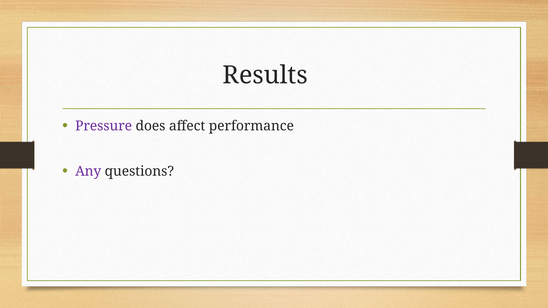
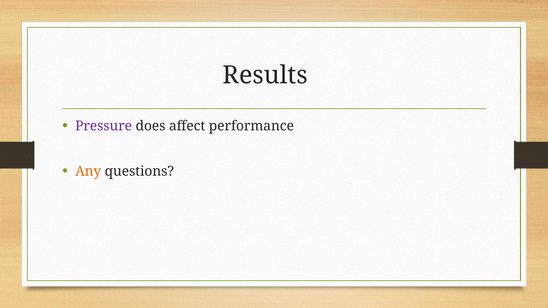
Any colour: purple -> orange
